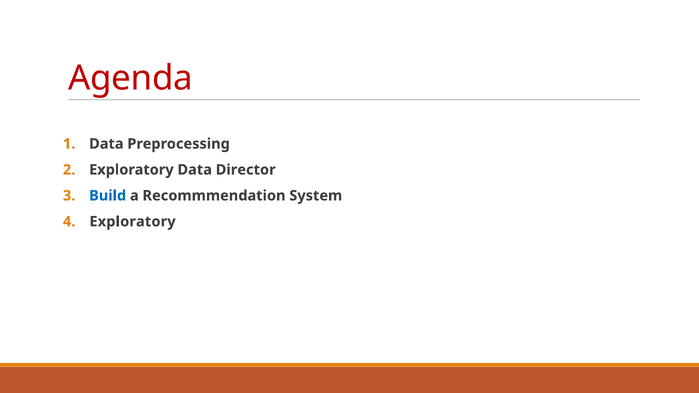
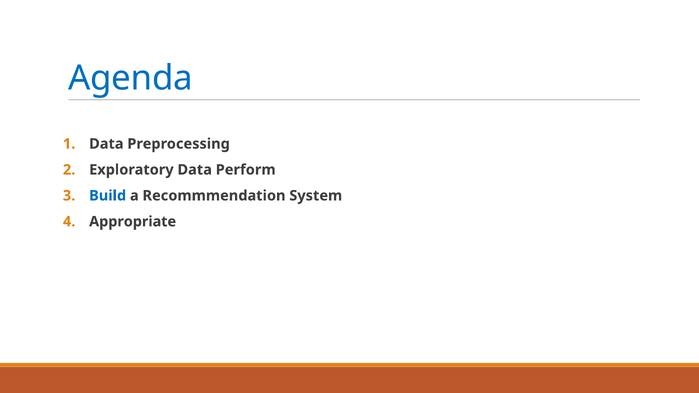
Agenda colour: red -> blue
Director: Director -> Perform
Exploratory at (133, 222): Exploratory -> Appropriate
